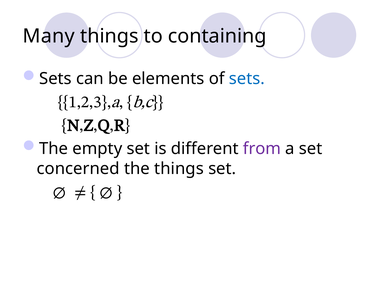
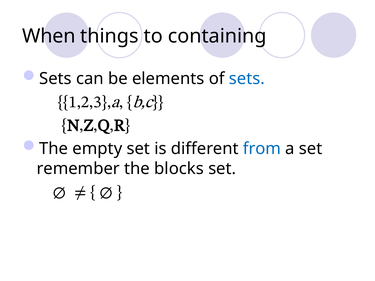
Many: Many -> When
from colour: purple -> blue
concerned: concerned -> remember
the things: things -> blocks
